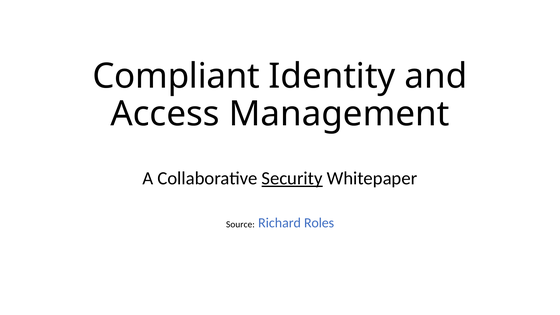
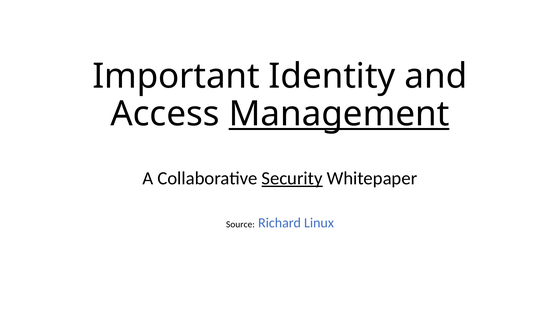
Compliant: Compliant -> Important
Management underline: none -> present
Roles: Roles -> Linux
